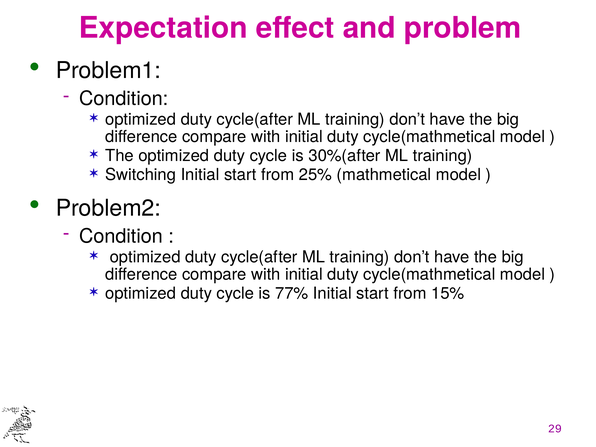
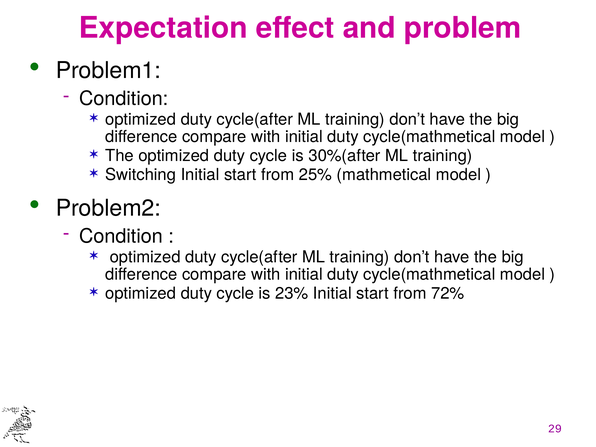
77%: 77% -> 23%
15%: 15% -> 72%
